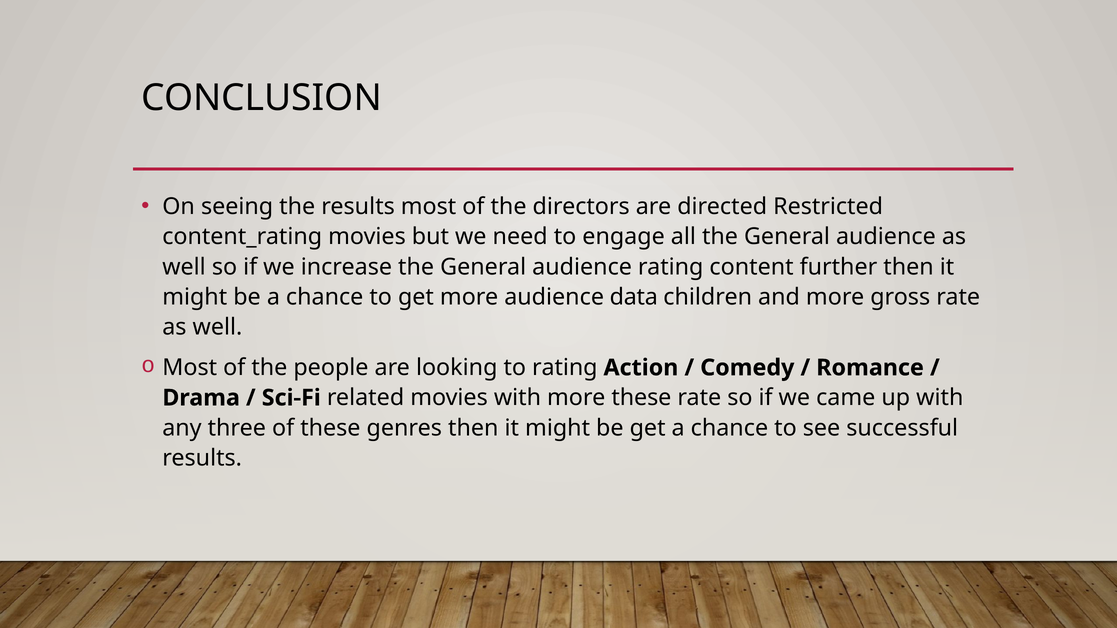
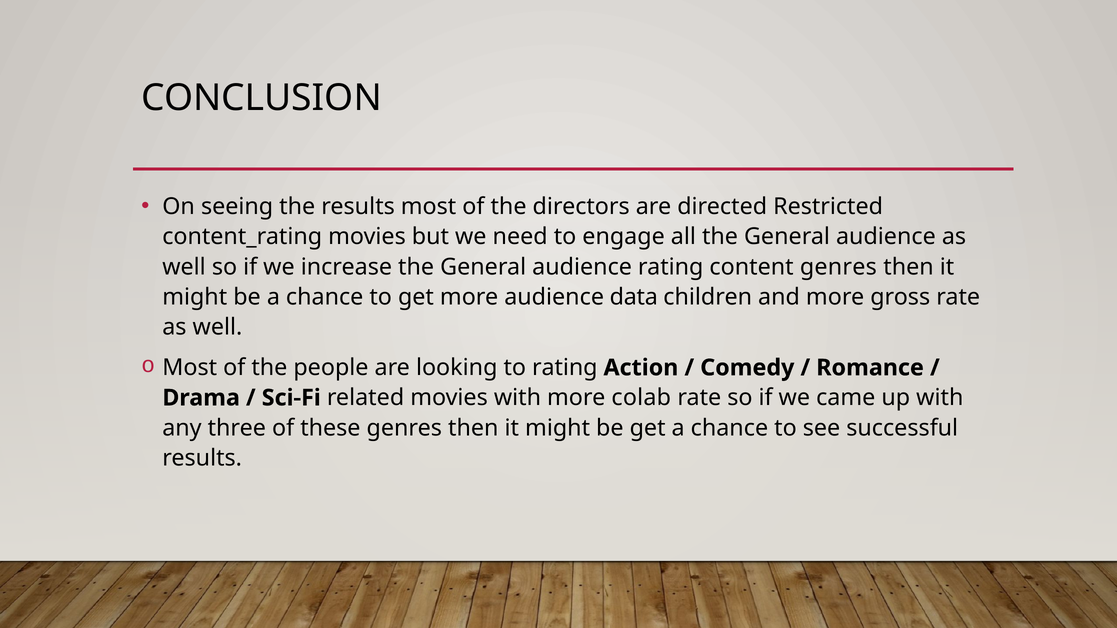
content further: further -> genres
more these: these -> colab
